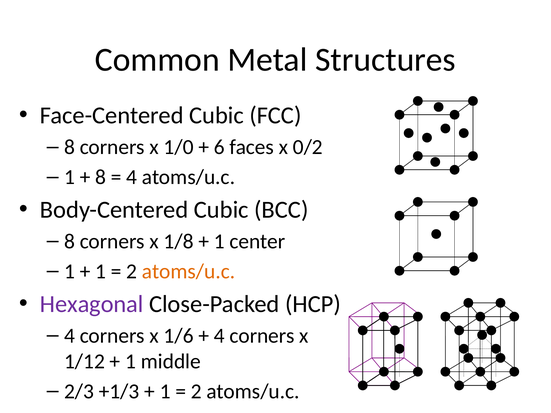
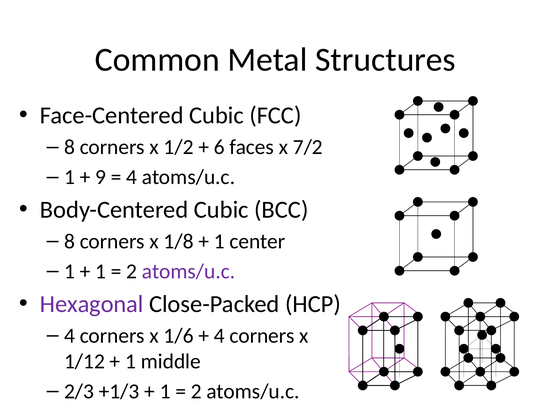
1/0: 1/0 -> 1/2
0/2: 0/2 -> 7/2
8 at (101, 177): 8 -> 9
atoms/u.c at (189, 272) colour: orange -> purple
